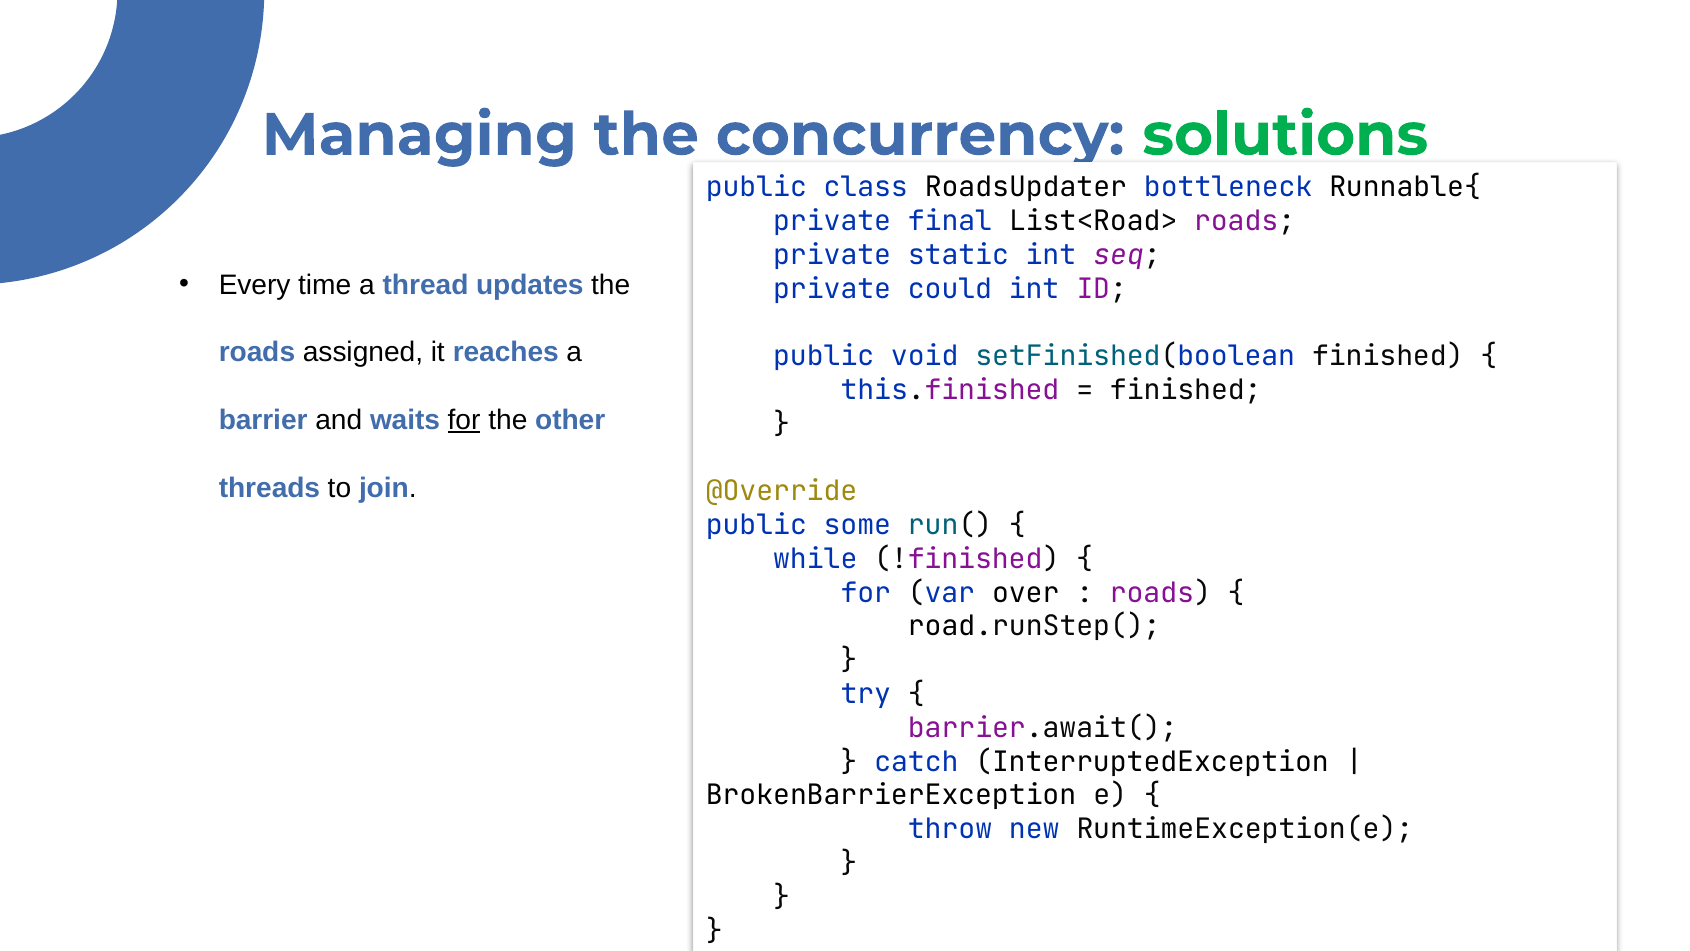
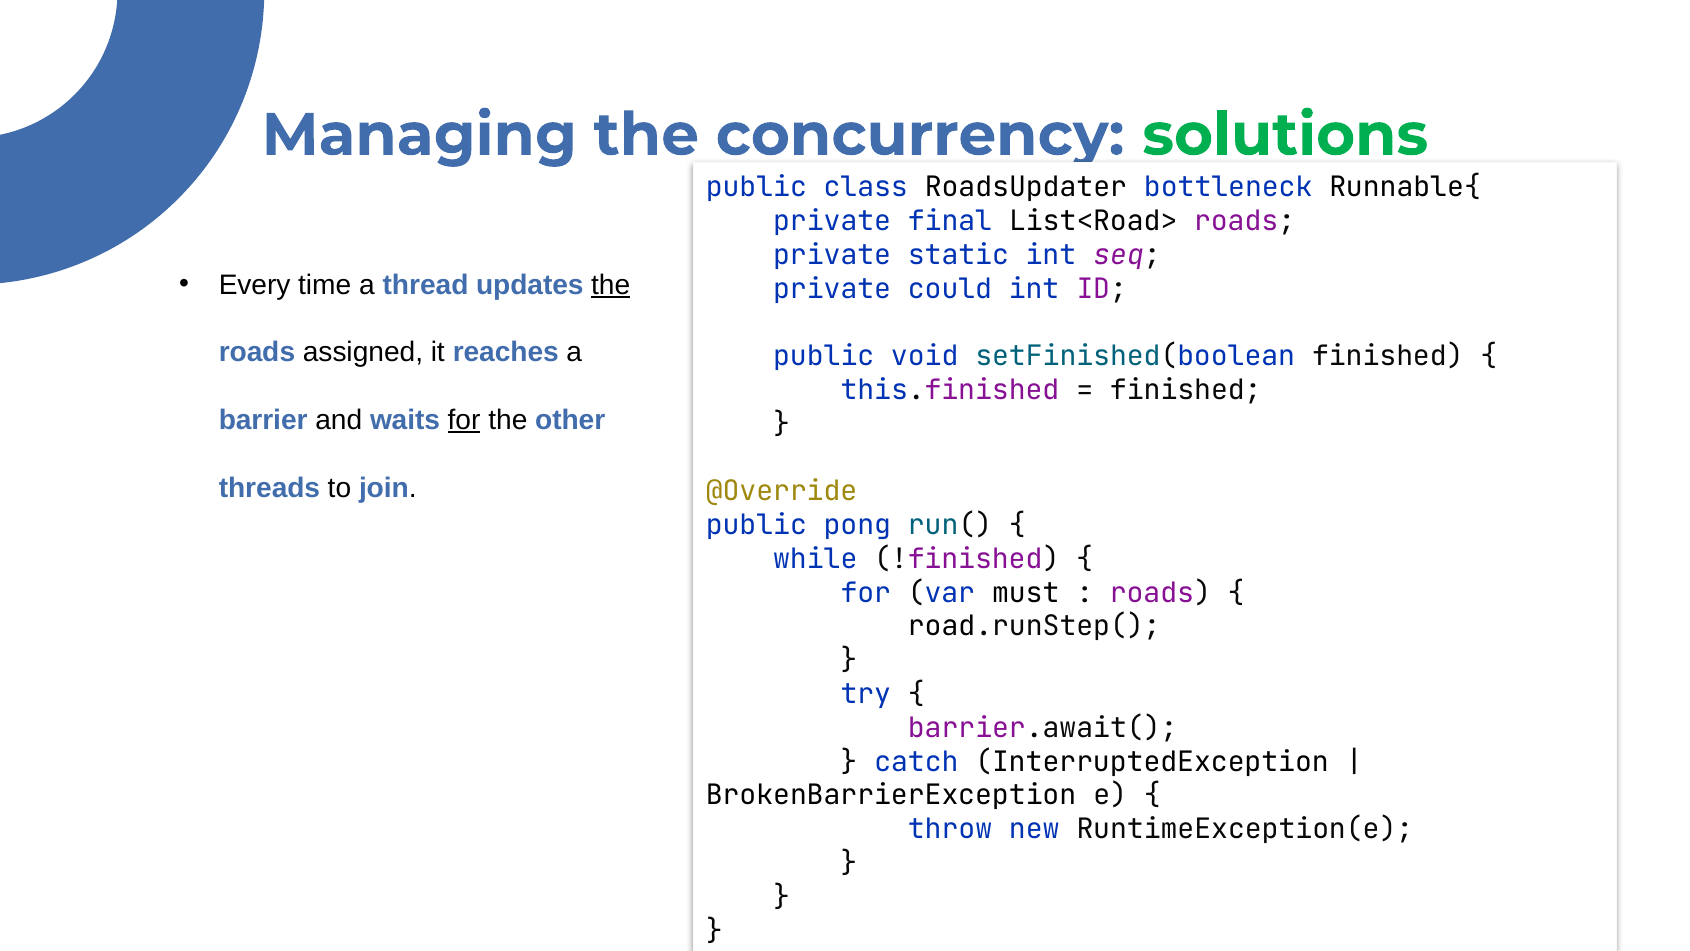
the at (611, 285) underline: none -> present
some: some -> pong
over: over -> must
